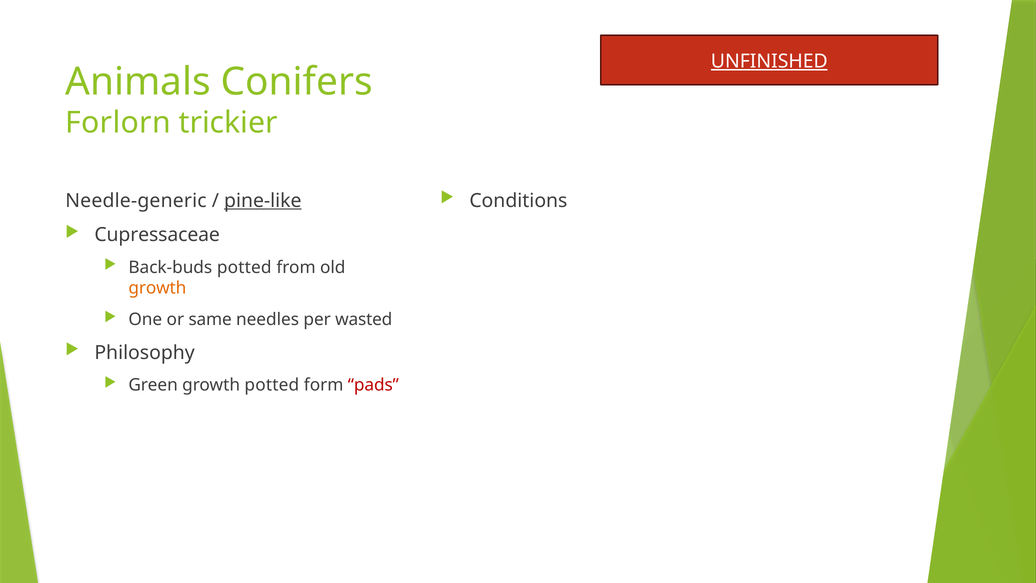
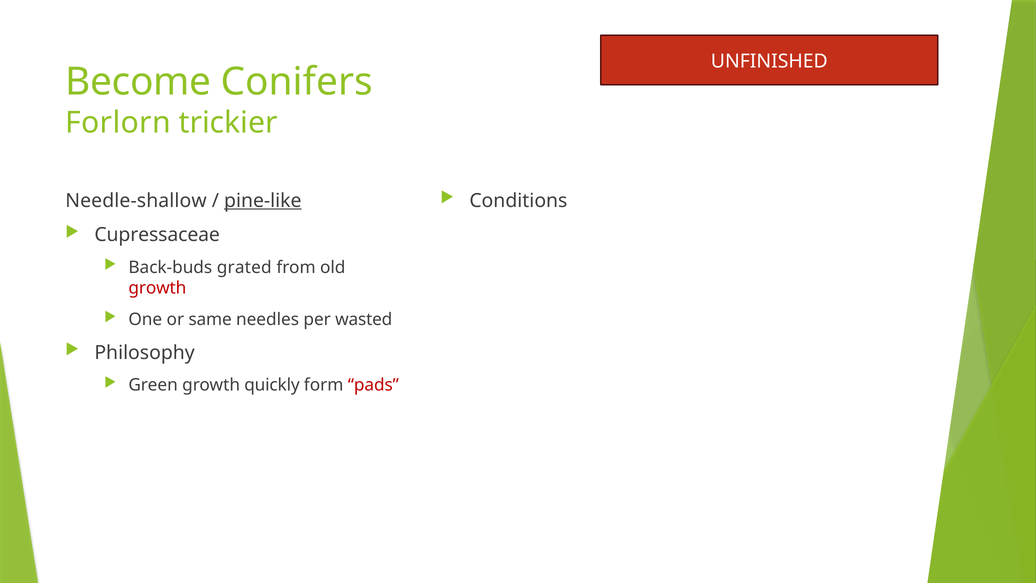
UNFINISHED underline: present -> none
Animals: Animals -> Become
Needle-generic: Needle-generic -> Needle-shallow
Back-buds potted: potted -> grated
growth at (157, 288) colour: orange -> red
growth potted: potted -> quickly
